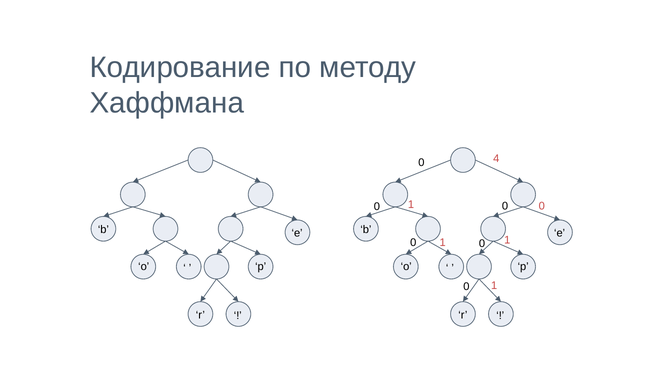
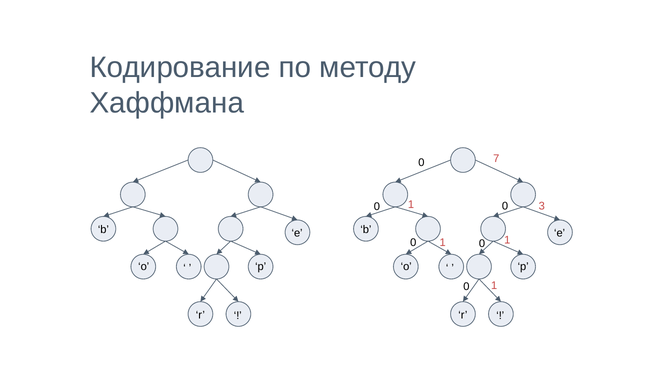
4: 4 -> 7
0 at (542, 206): 0 -> 3
